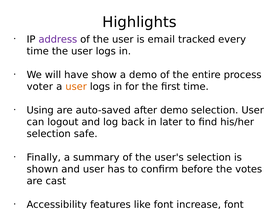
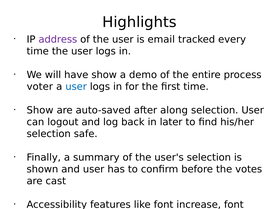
user at (76, 87) colour: orange -> blue
Using at (40, 110): Using -> Show
after demo: demo -> along
